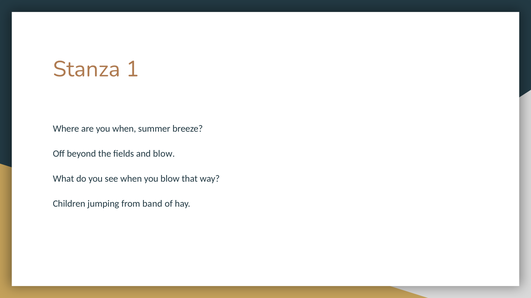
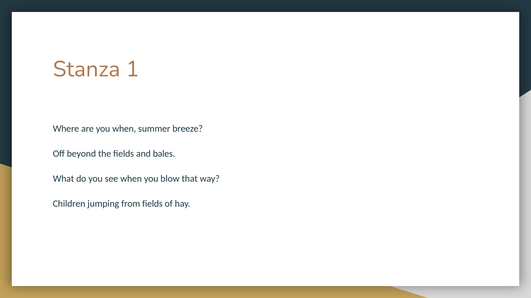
and blow: blow -> bales
from band: band -> fields
